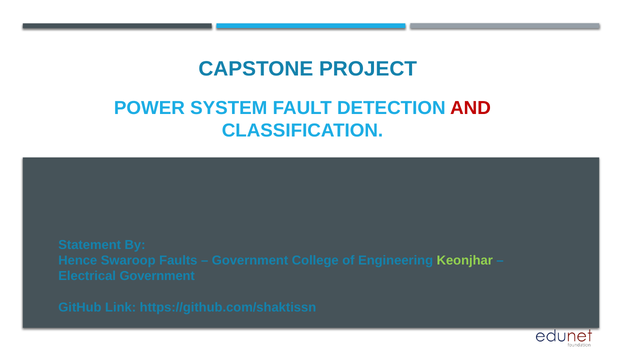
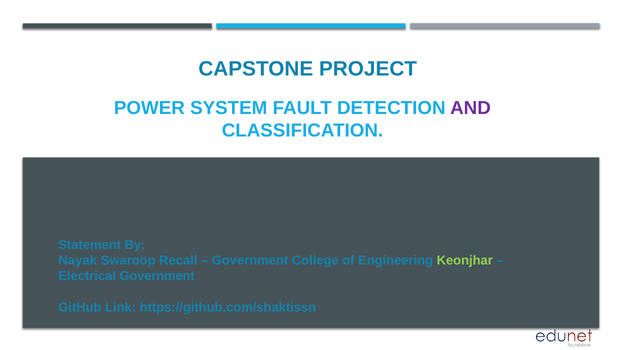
AND colour: red -> purple
Hence: Hence -> Nayak
Faults: Faults -> Recall
